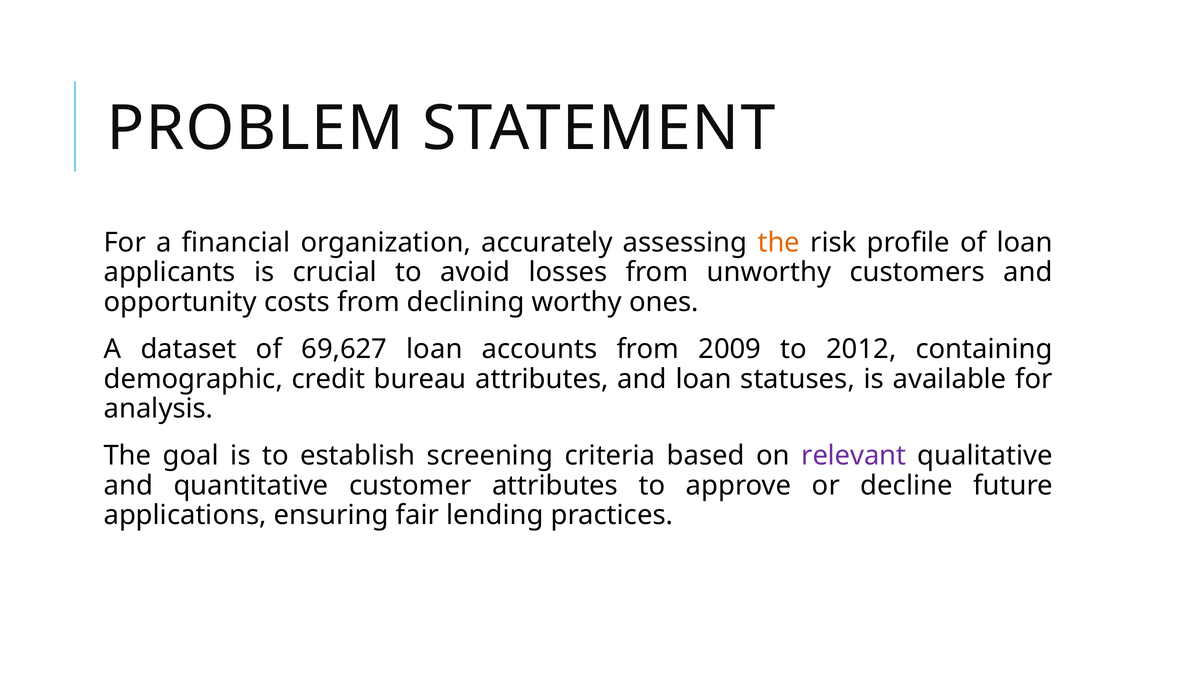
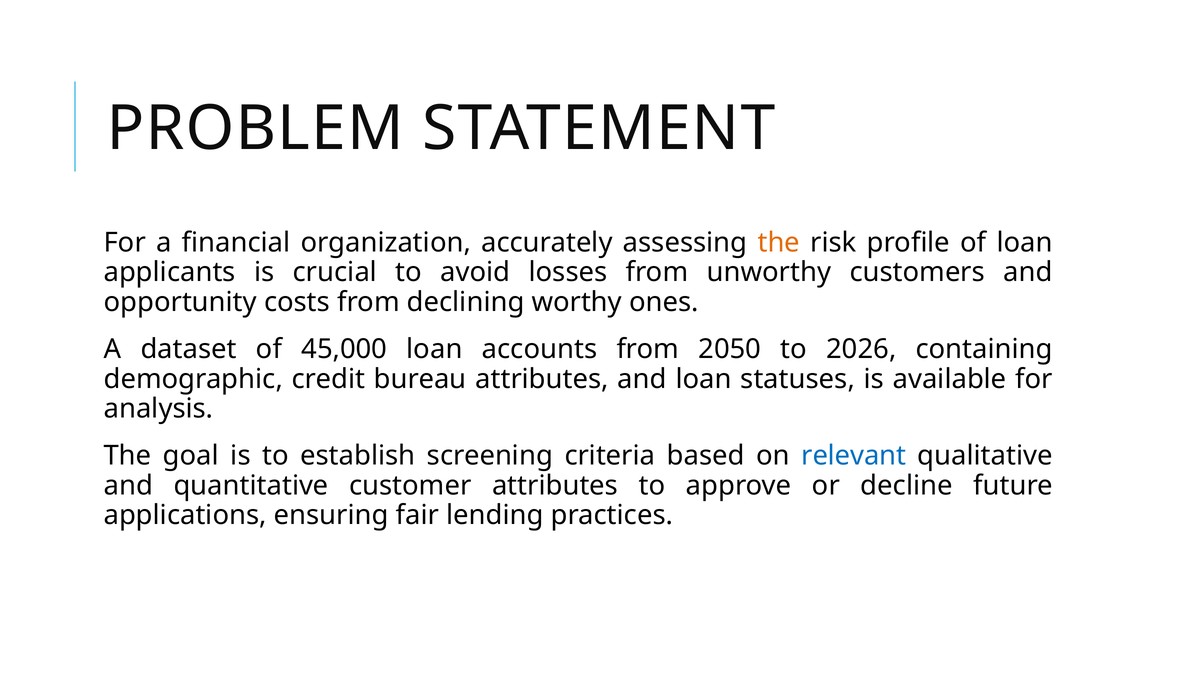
69,627: 69,627 -> 45,000
2009: 2009 -> 2050
2012: 2012 -> 2026
relevant colour: purple -> blue
